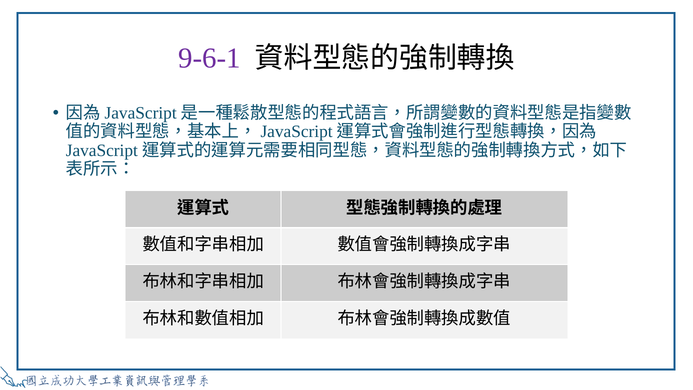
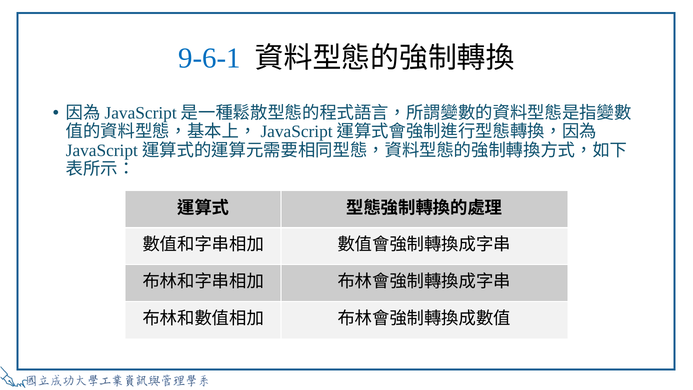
9-6-1 colour: purple -> blue
